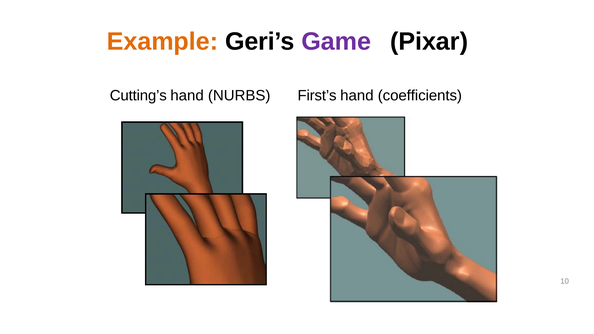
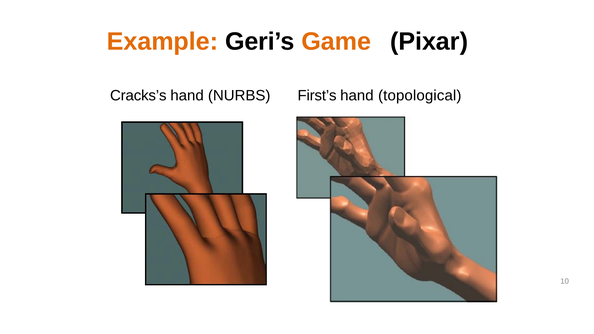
Game colour: purple -> orange
Cutting’s: Cutting’s -> Cracks’s
coefficients: coefficients -> topological
